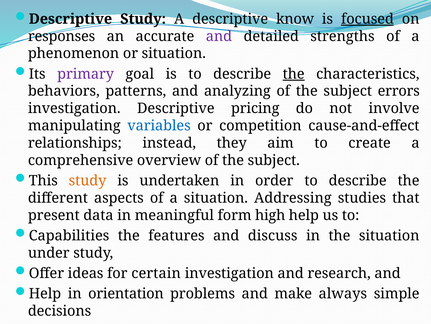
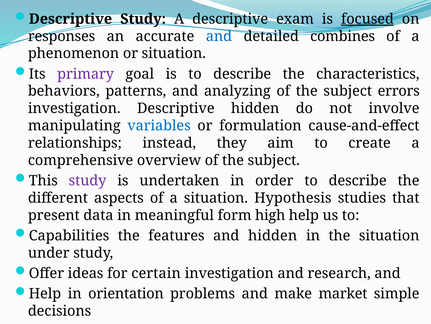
know: know -> exam
and at (219, 36) colour: purple -> blue
strengths: strengths -> combines
the at (294, 74) underline: present -> none
Descriptive pricing: pricing -> hidden
competition: competition -> formulation
study at (88, 180) colour: orange -> purple
Addressing: Addressing -> Hypothesis
and discuss: discuss -> hidden
always: always -> market
